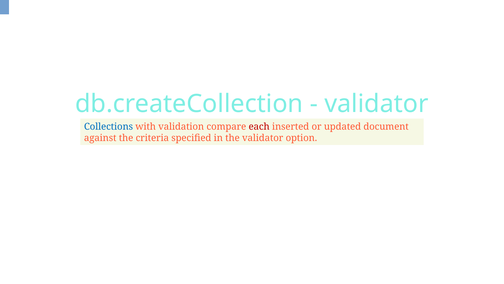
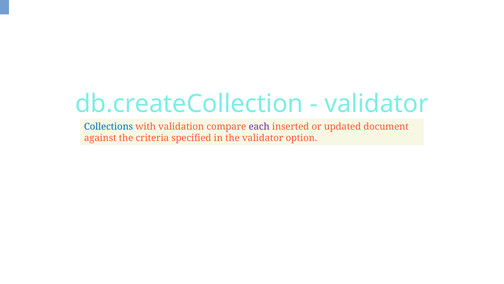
each colour: red -> purple
